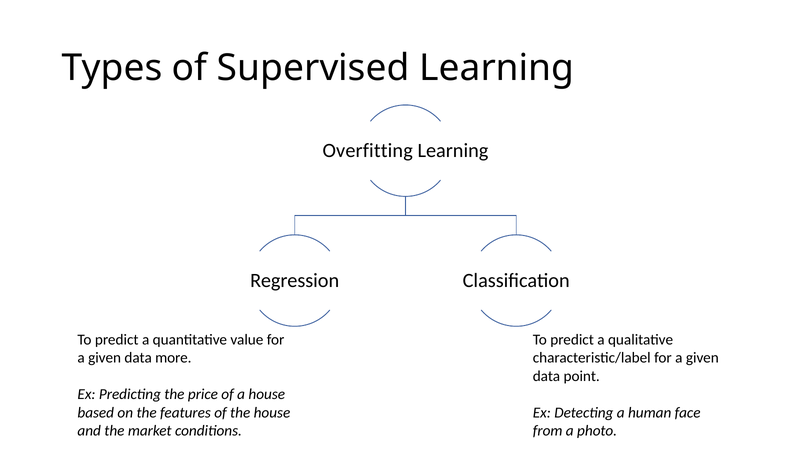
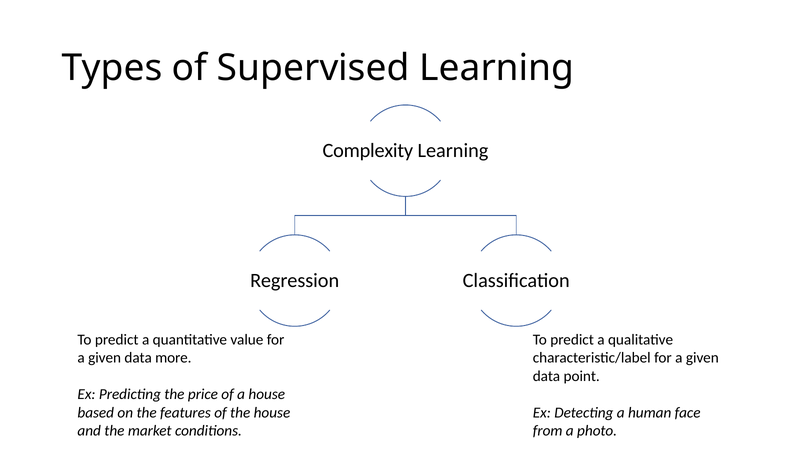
Overfitting: Overfitting -> Complexity
